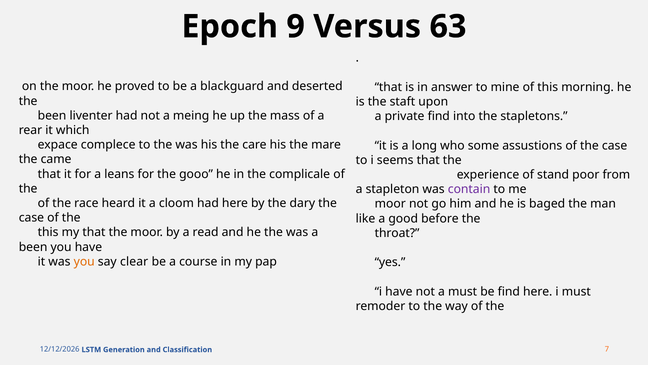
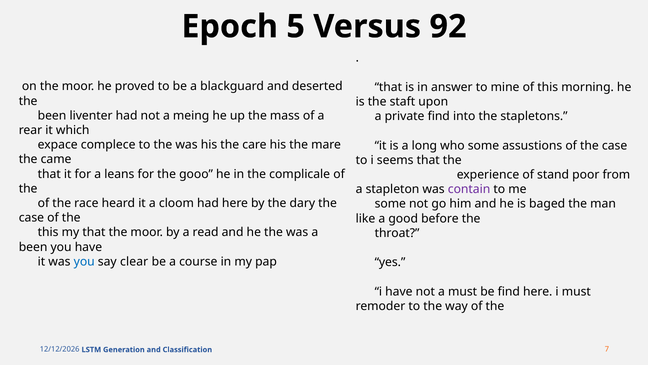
9: 9 -> 5
63: 63 -> 92
moor at (390, 204): moor -> some
you at (84, 261) colour: orange -> blue
